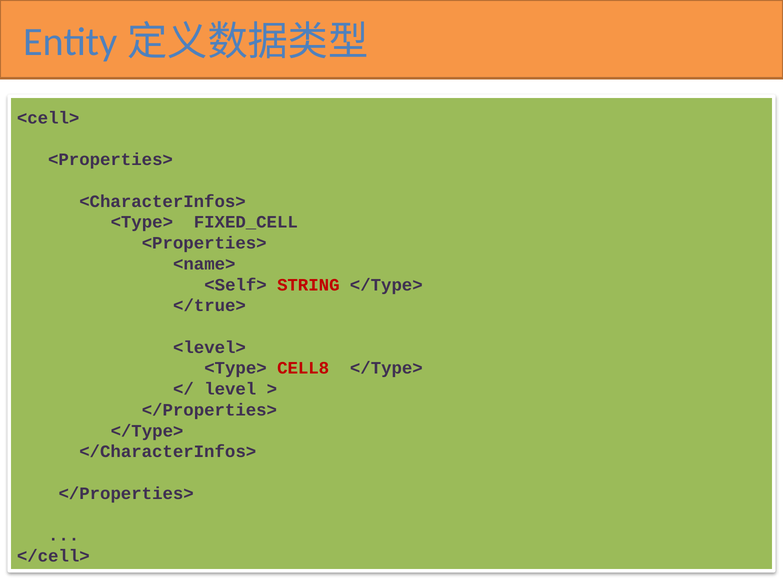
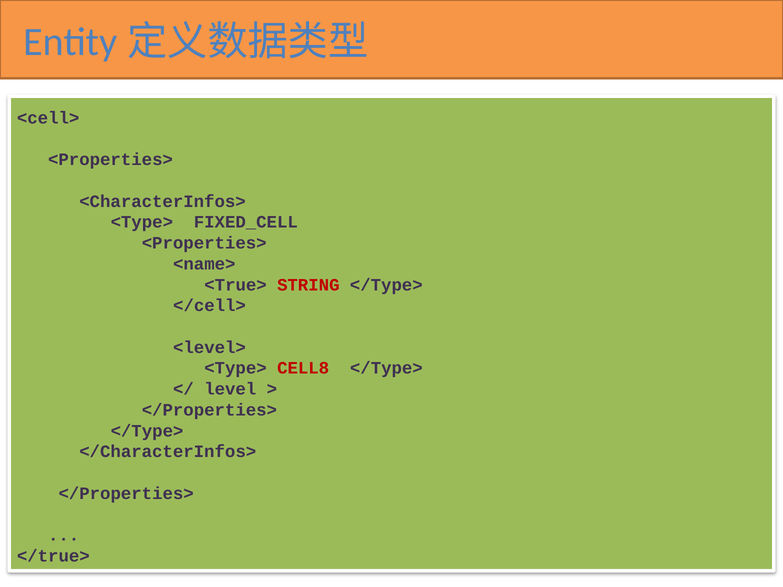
<Self>: <Self> -> <True>
</true>: </true> -> </cell>
</cell>: </cell> -> </true>
